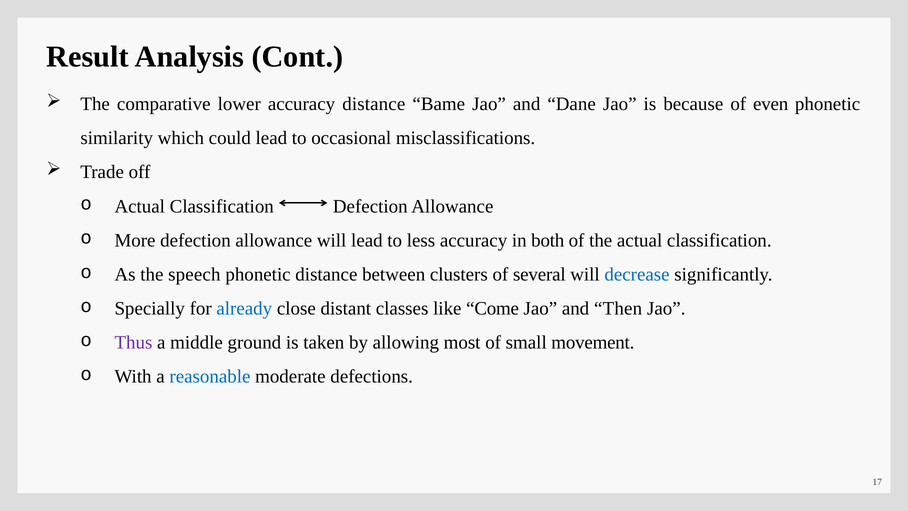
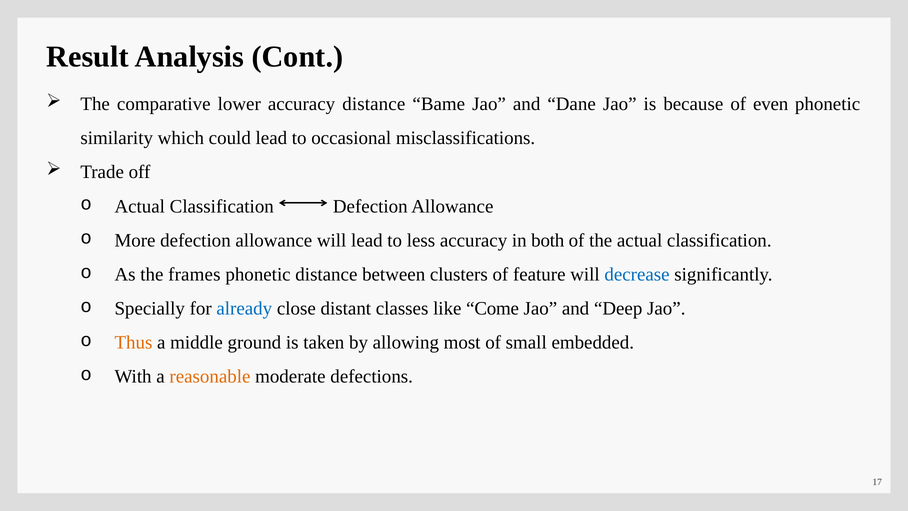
speech: speech -> frames
several: several -> feature
Then: Then -> Deep
Thus colour: purple -> orange
movement: movement -> embedded
reasonable colour: blue -> orange
